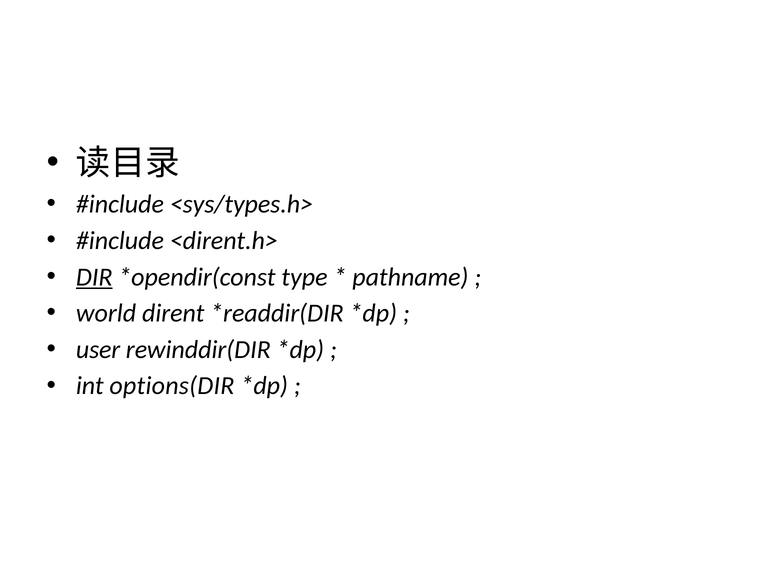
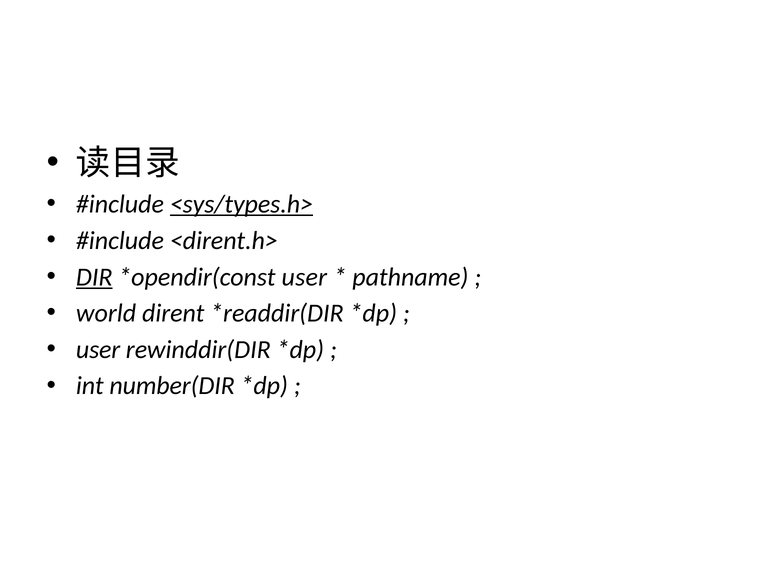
<sys/types.h> underline: none -> present
type at (304, 277): type -> user
options(DIR: options(DIR -> number(DIR
